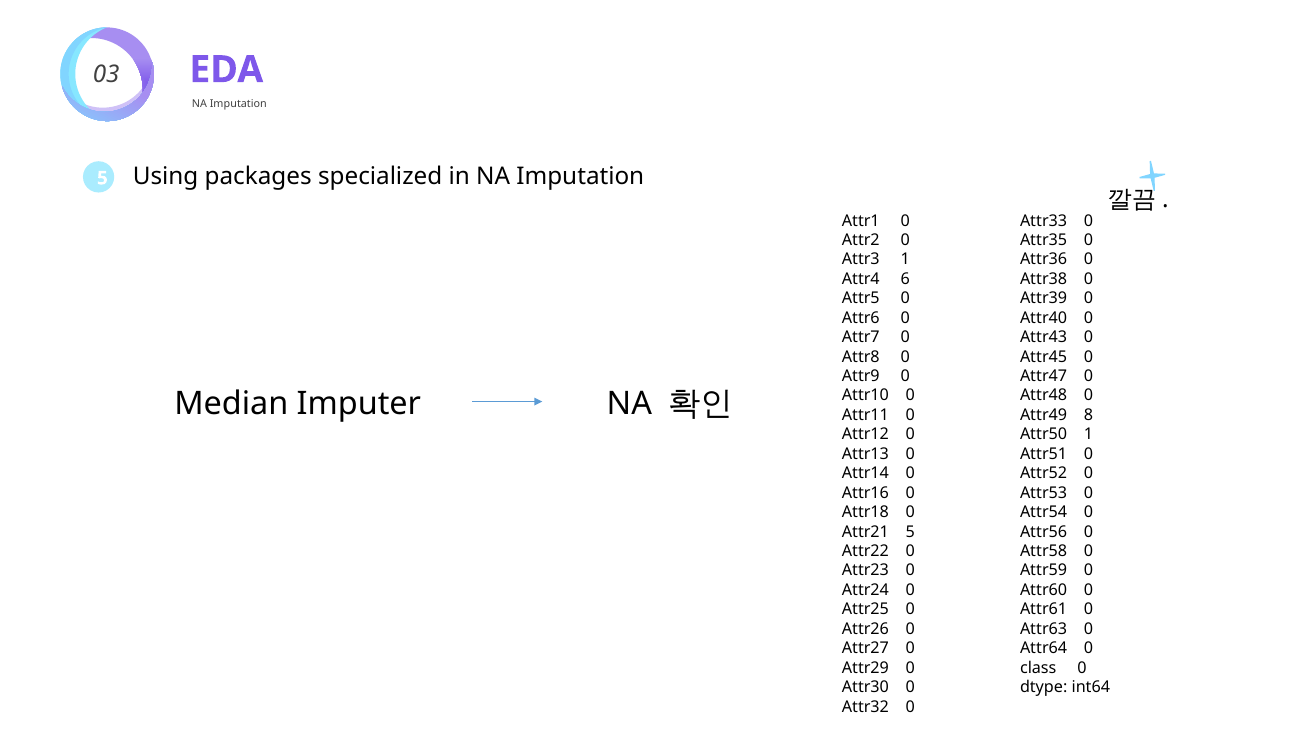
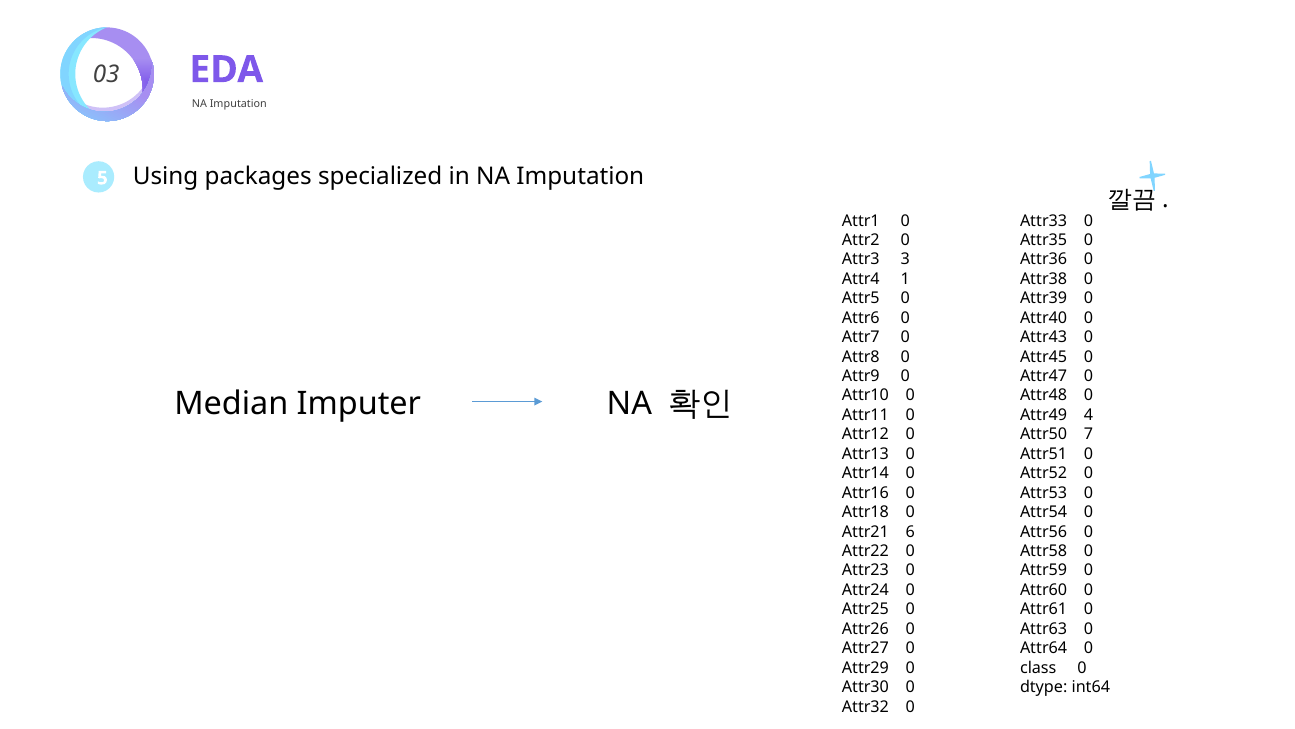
Attr3 1: 1 -> 3
6: 6 -> 1
8: 8 -> 4
Attr50 1: 1 -> 7
Attr21 5: 5 -> 6
